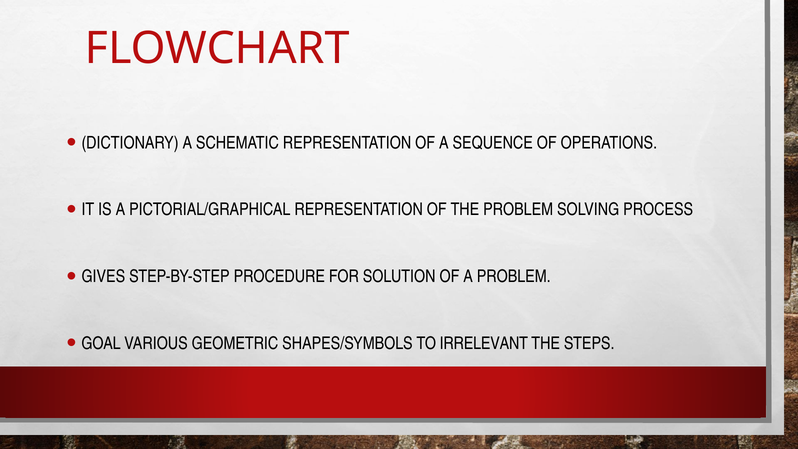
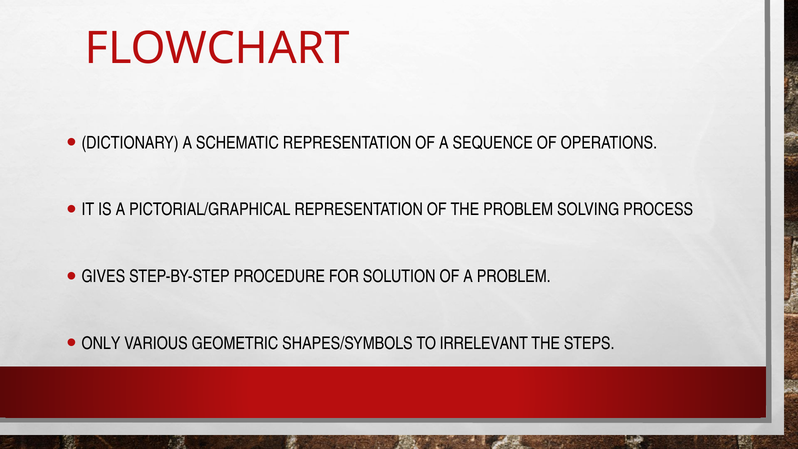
GOAL: GOAL -> ONLY
